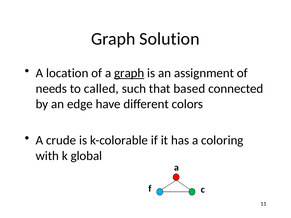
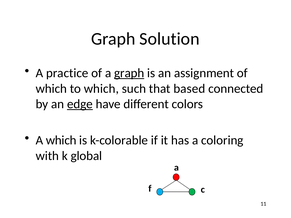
location: location -> practice
needs at (51, 89): needs -> which
to called: called -> which
edge underline: none -> present
A crude: crude -> which
